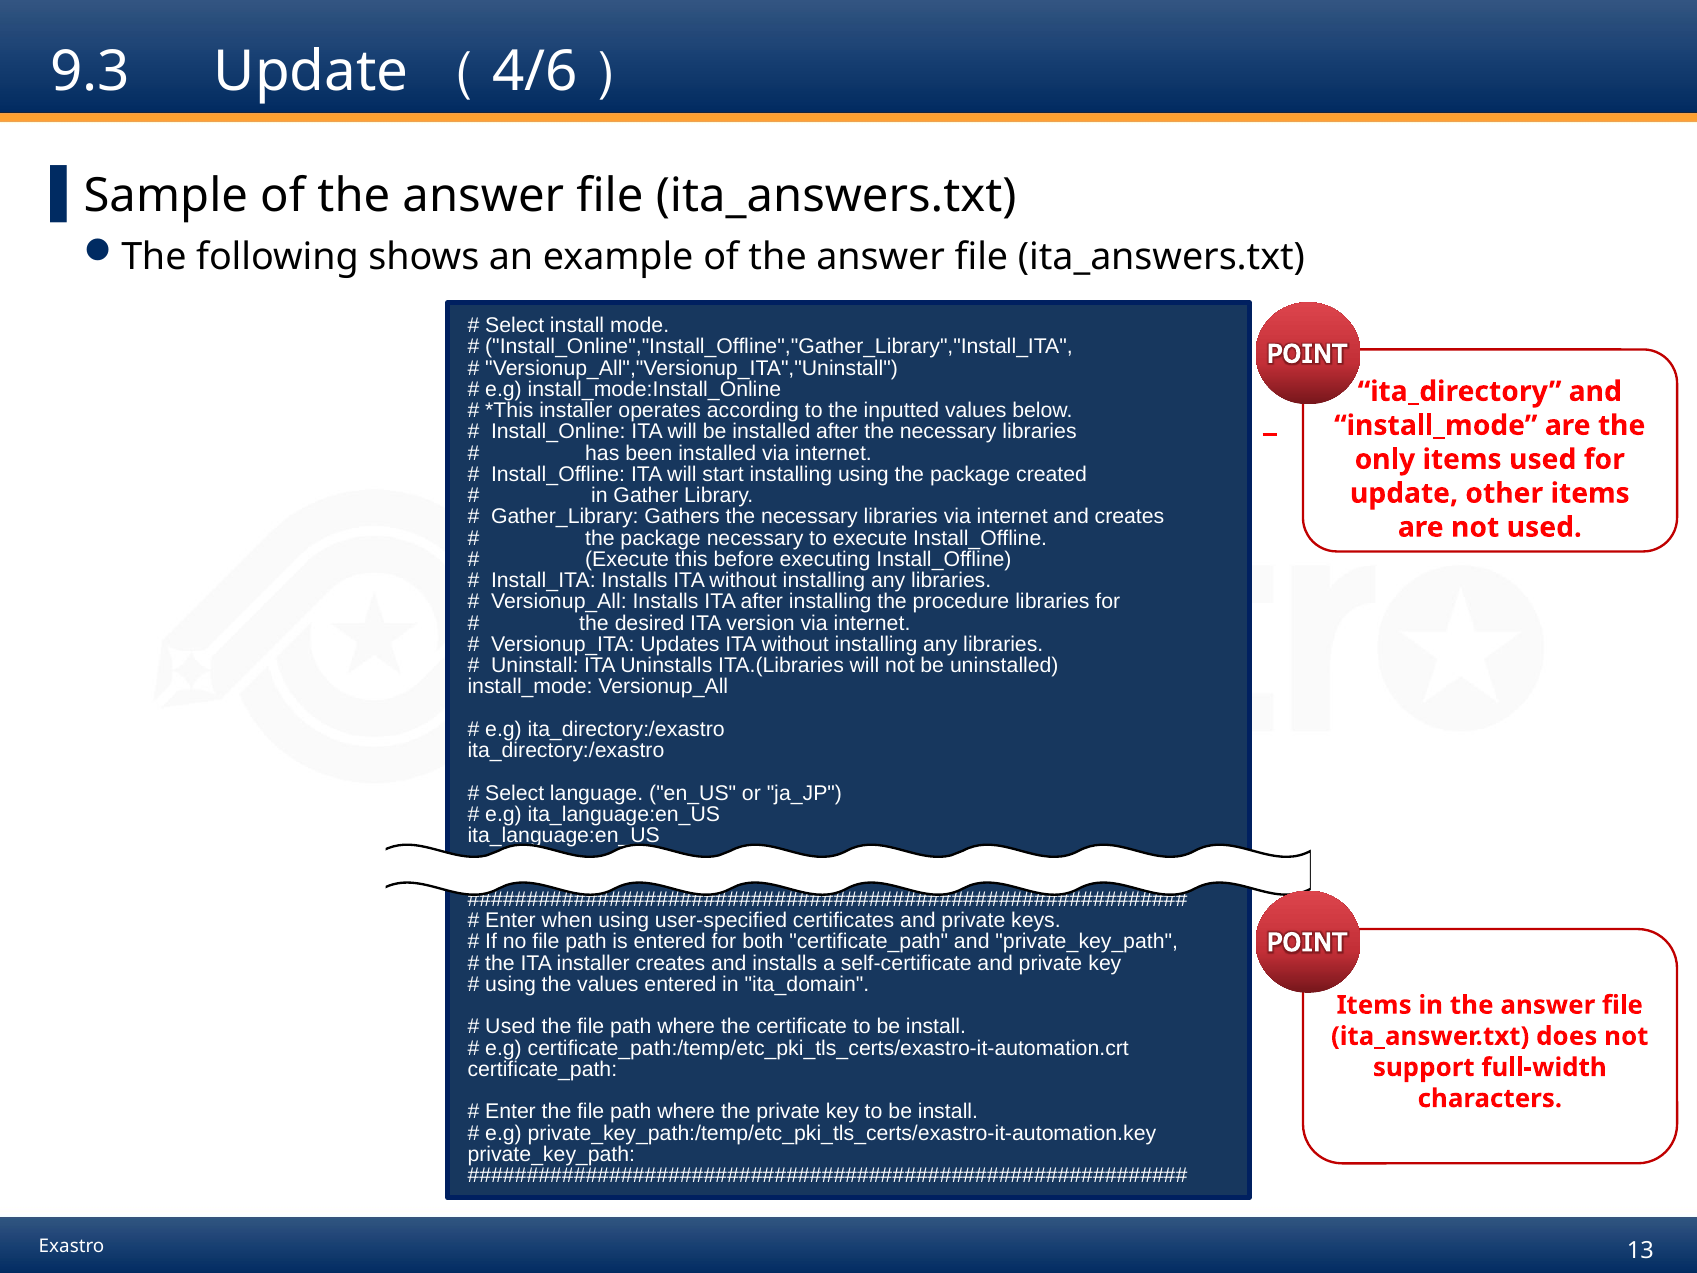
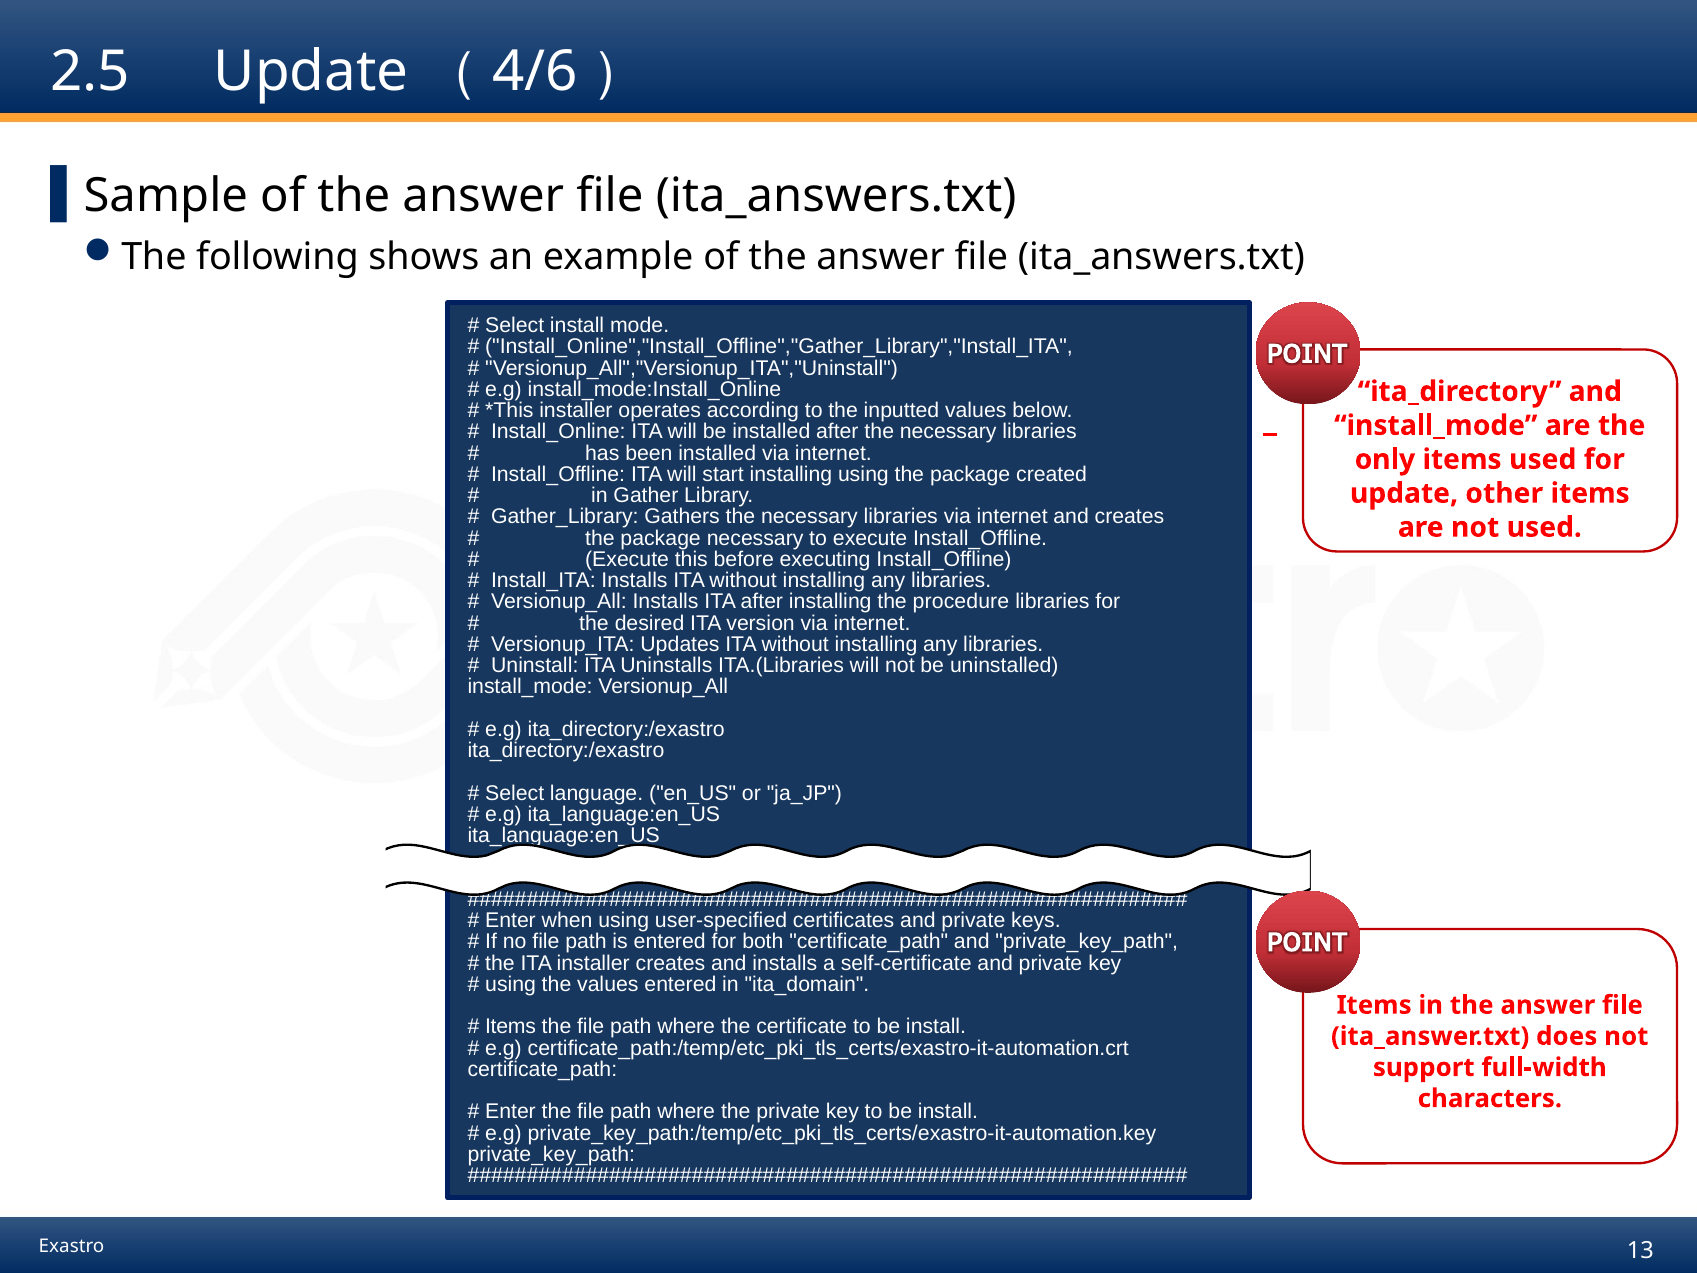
9.3: 9.3 -> 2.5
Used at (510, 1027): Used -> Items
